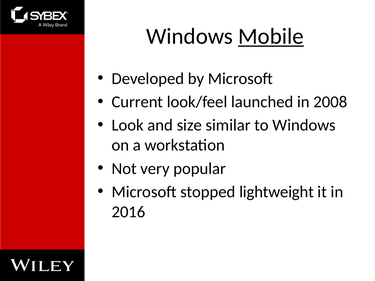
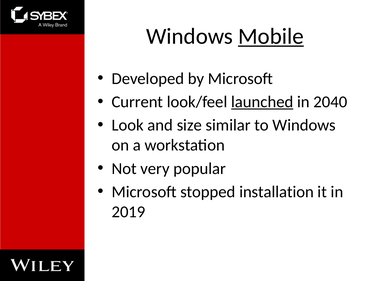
launched underline: none -> present
2008: 2008 -> 2040
lightweight: lightweight -> installation
2016: 2016 -> 2019
